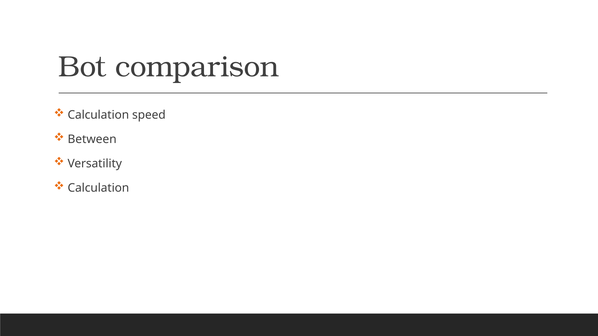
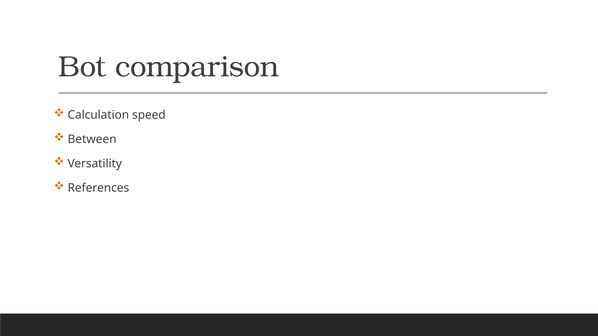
Calculation at (98, 188): Calculation -> References
